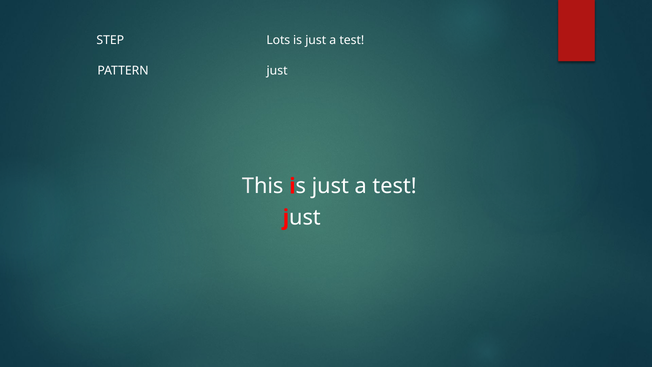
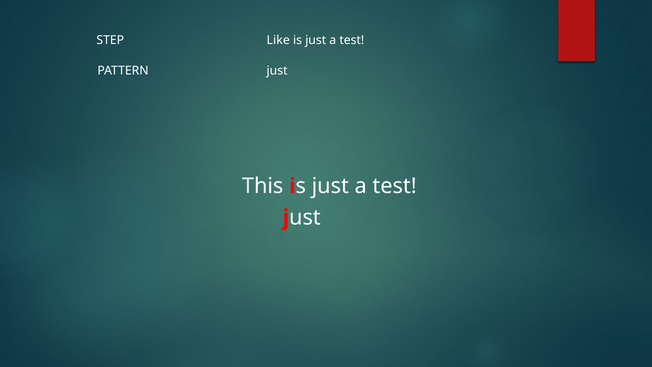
Lots: Lots -> Like
